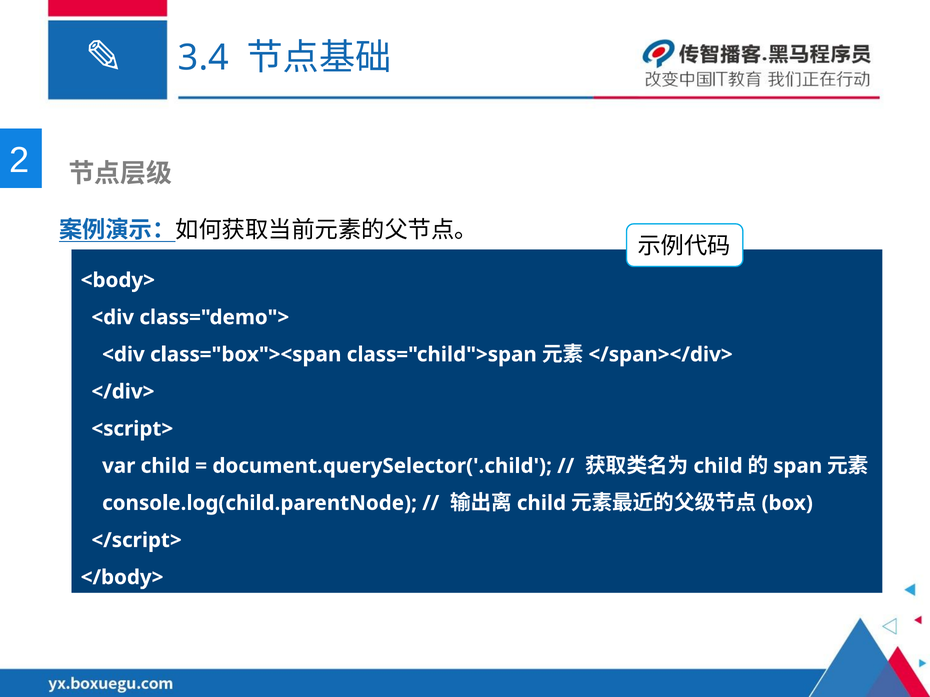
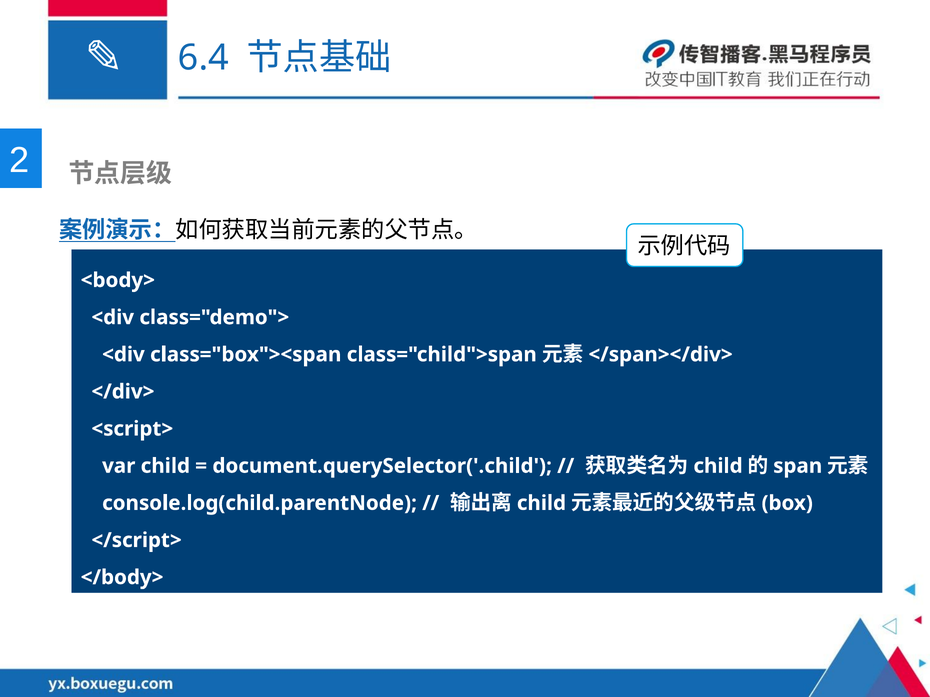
3.4: 3.4 -> 6.4
